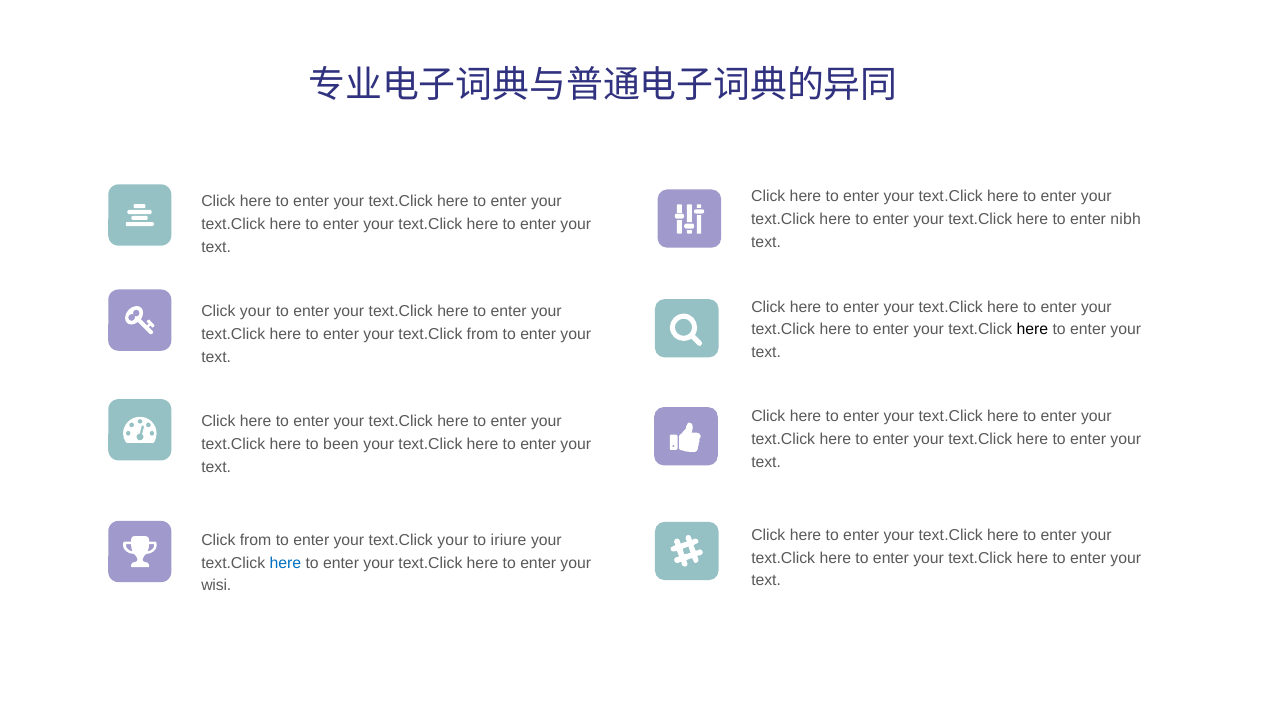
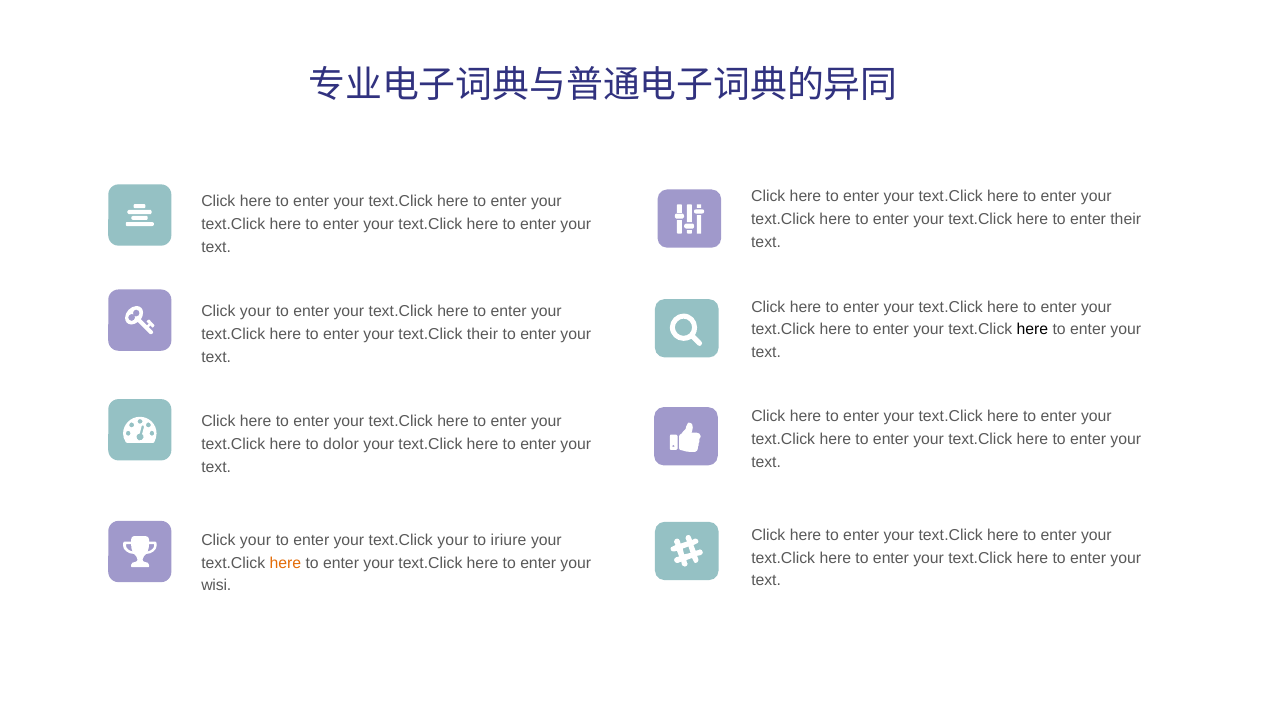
enter nibh: nibh -> their
text.Click from: from -> their
been: been -> dolor
from at (256, 540): from -> your
here at (285, 563) colour: blue -> orange
